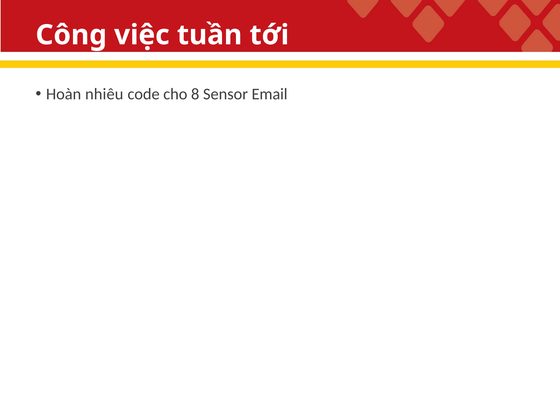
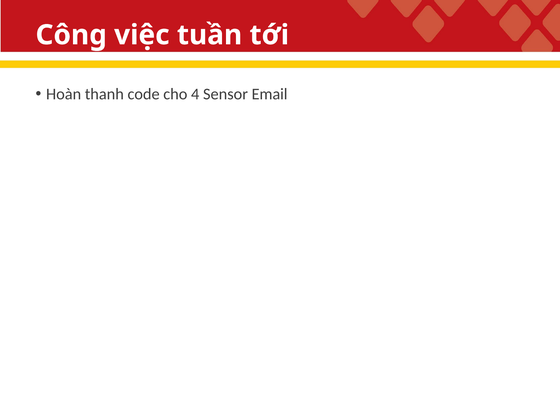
nhiêu: nhiêu -> thanh
8: 8 -> 4
